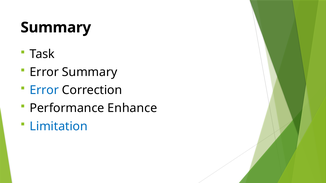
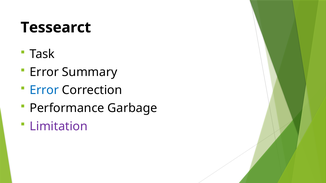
Summary at (56, 28): Summary -> Tessearct
Enhance: Enhance -> Garbage
Limitation colour: blue -> purple
